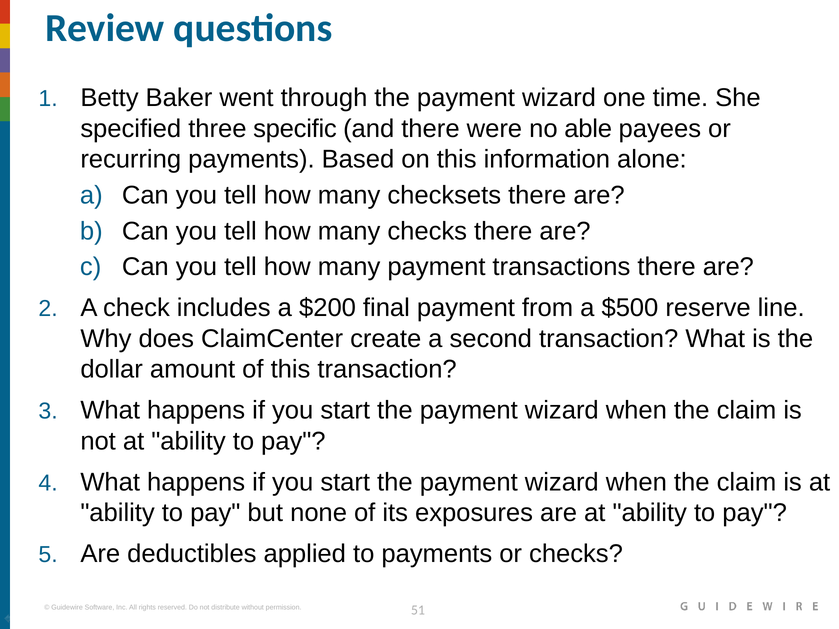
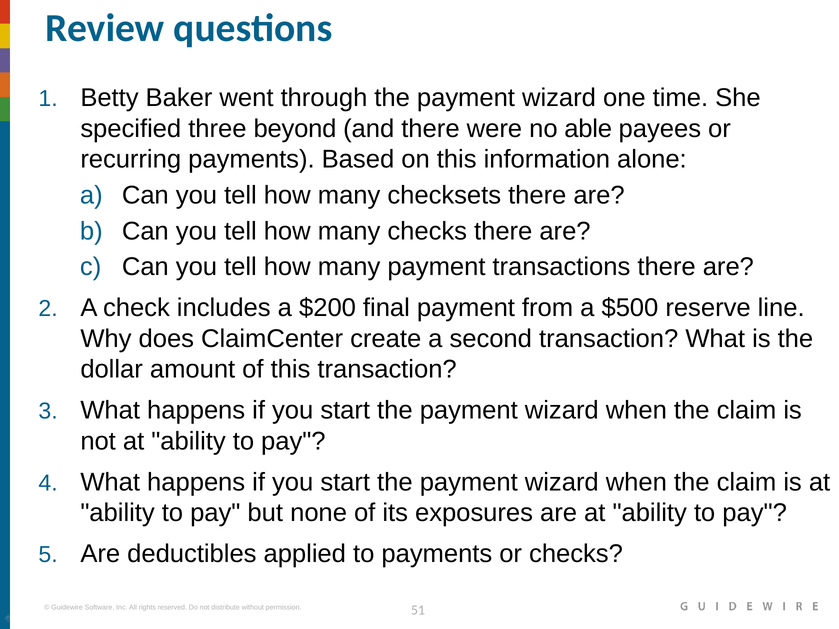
specific: specific -> beyond
